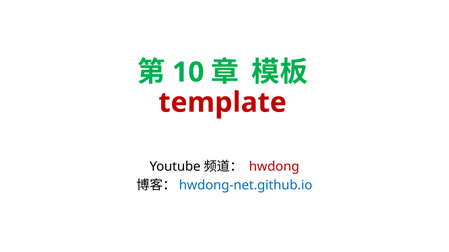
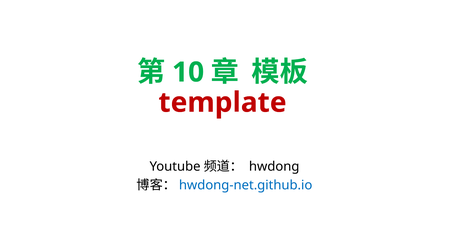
hwdong colour: red -> black
